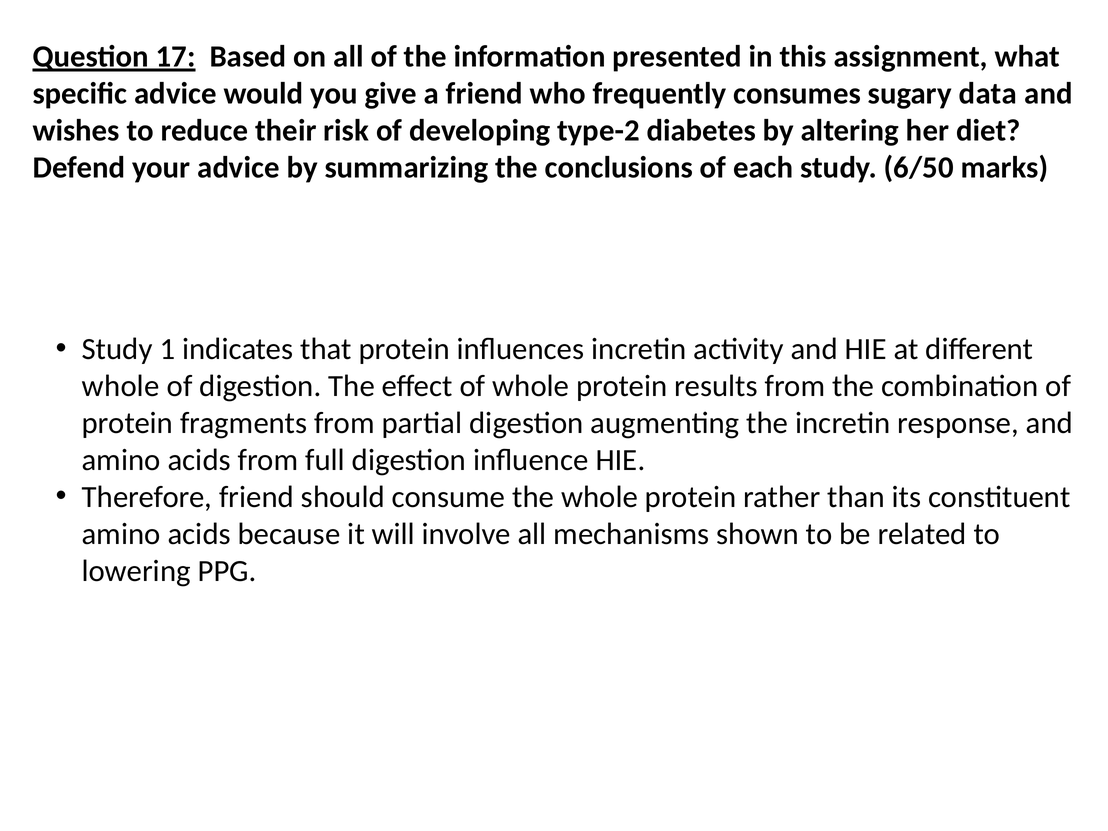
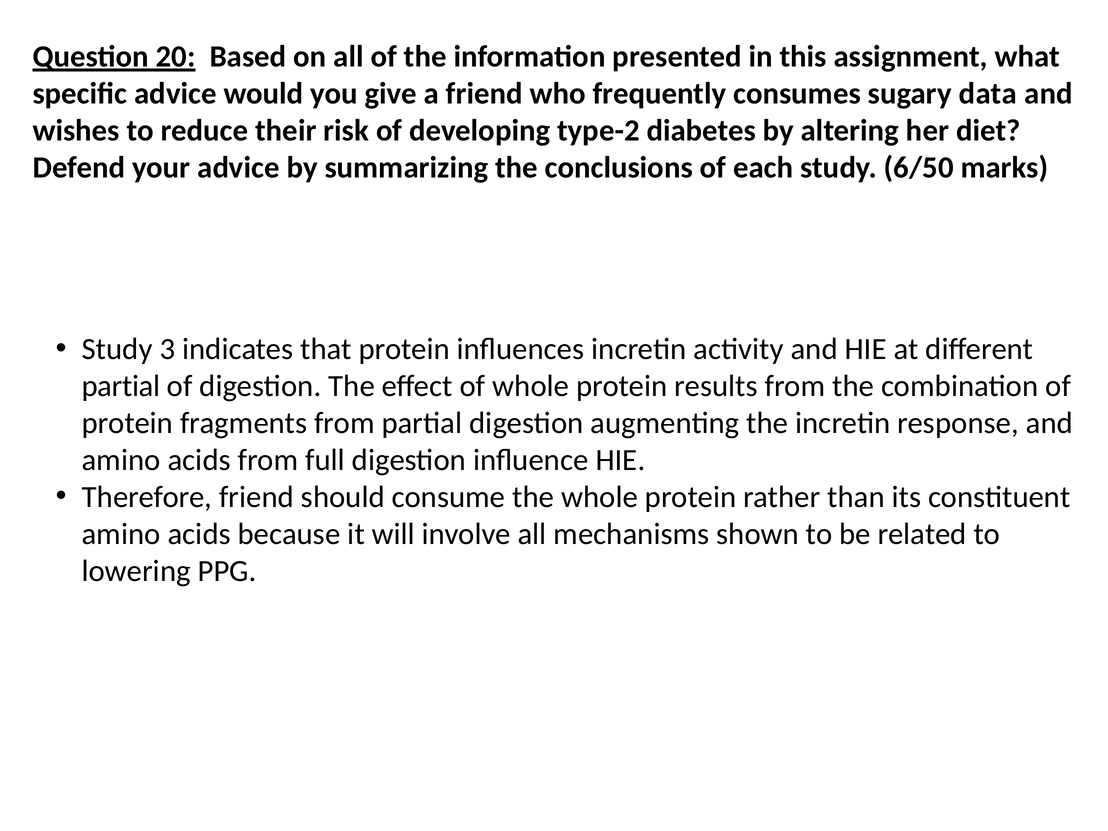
17: 17 -> 20
1: 1 -> 3
whole at (121, 386): whole -> partial
